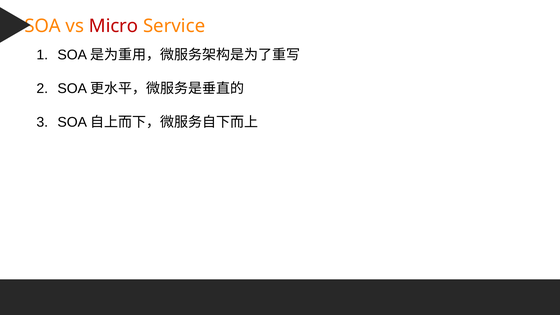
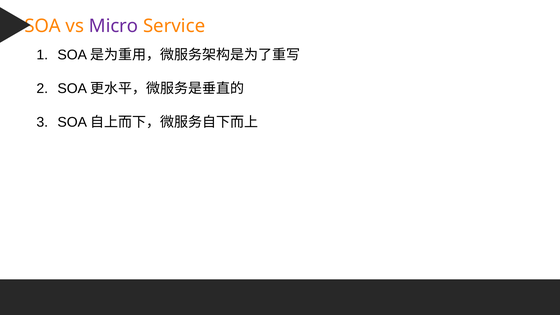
Micro colour: red -> purple
